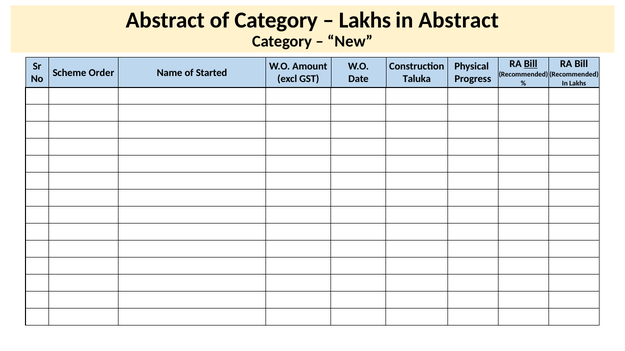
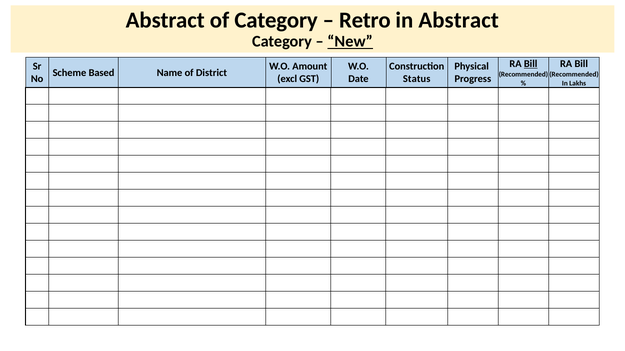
Lakhs at (365, 20): Lakhs -> Retro
New underline: none -> present
Order: Order -> Based
Started: Started -> District
Taluka: Taluka -> Status
